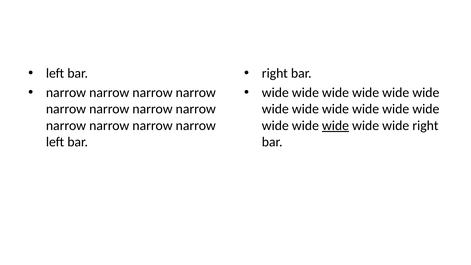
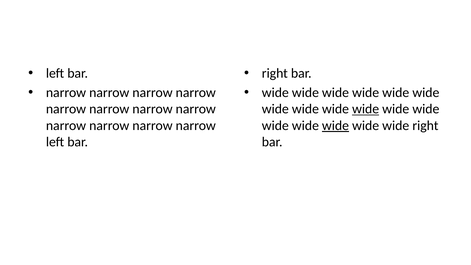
wide at (366, 109) underline: none -> present
